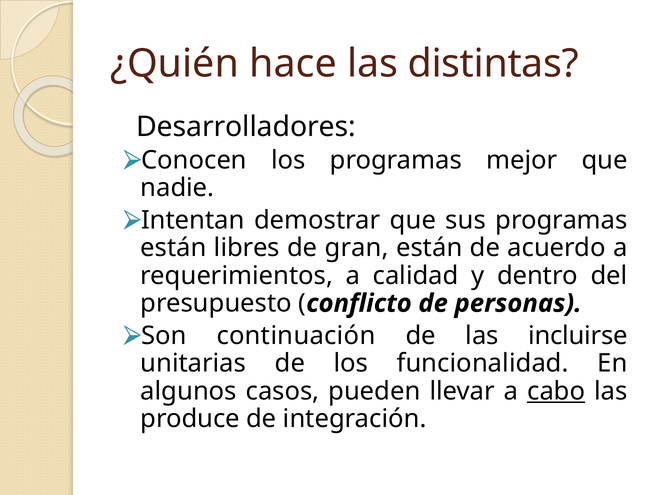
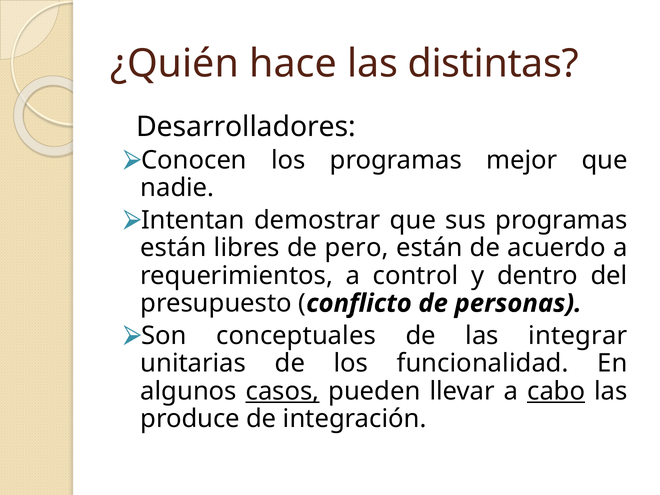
gran: gran -> pero
calidad: calidad -> control
continuación: continuación -> conceptuales
incluirse: incluirse -> integrar
casos underline: none -> present
